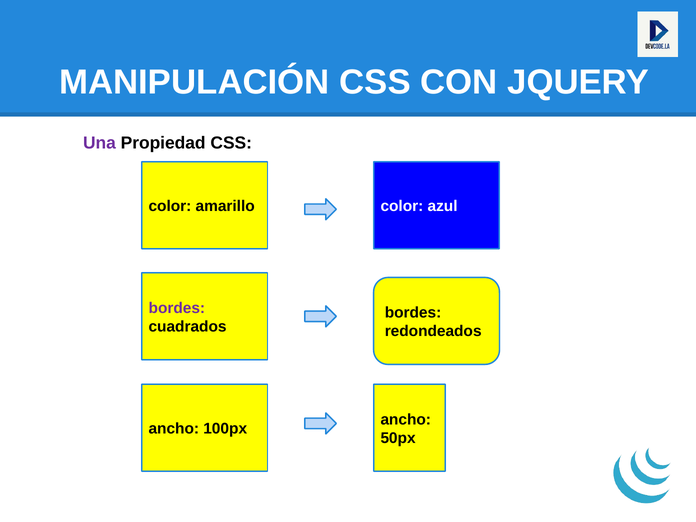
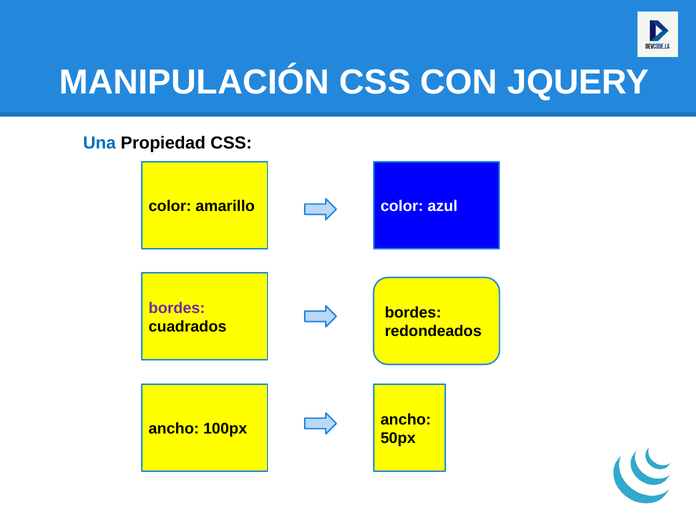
Una colour: purple -> blue
